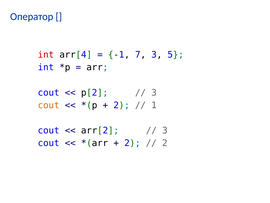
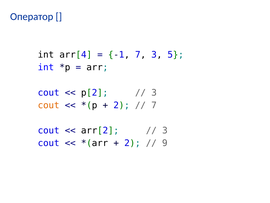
int at (46, 55) colour: red -> black
1 at (154, 105): 1 -> 7
2 at (165, 143): 2 -> 9
